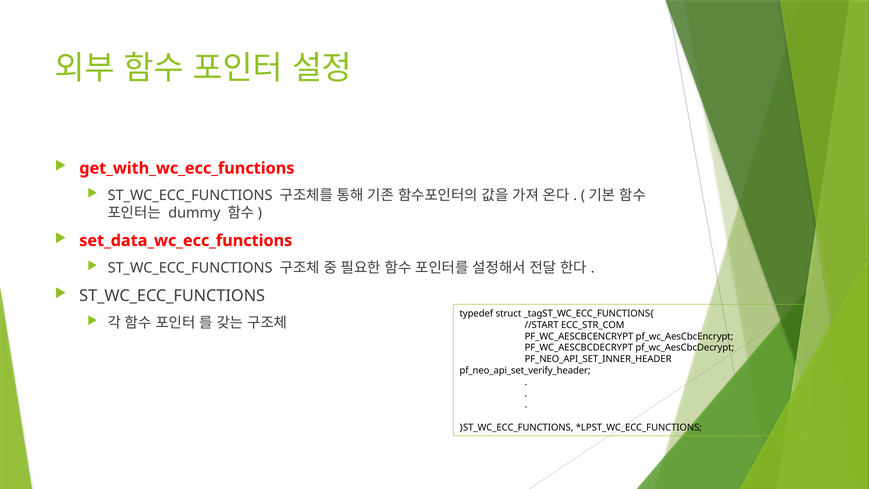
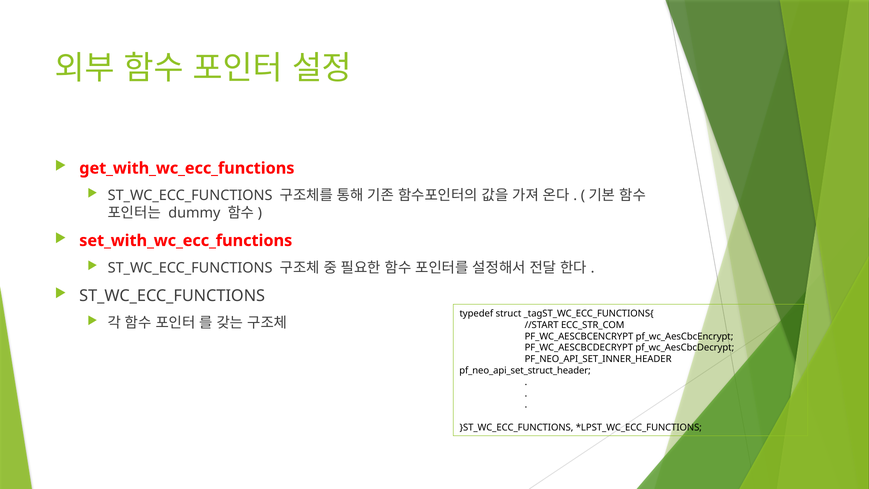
set_data_wc_ecc_functions: set_data_wc_ecc_functions -> set_with_wc_ecc_functions
pf_neo_api_set_verify_header: pf_neo_api_set_verify_header -> pf_neo_api_set_struct_header
